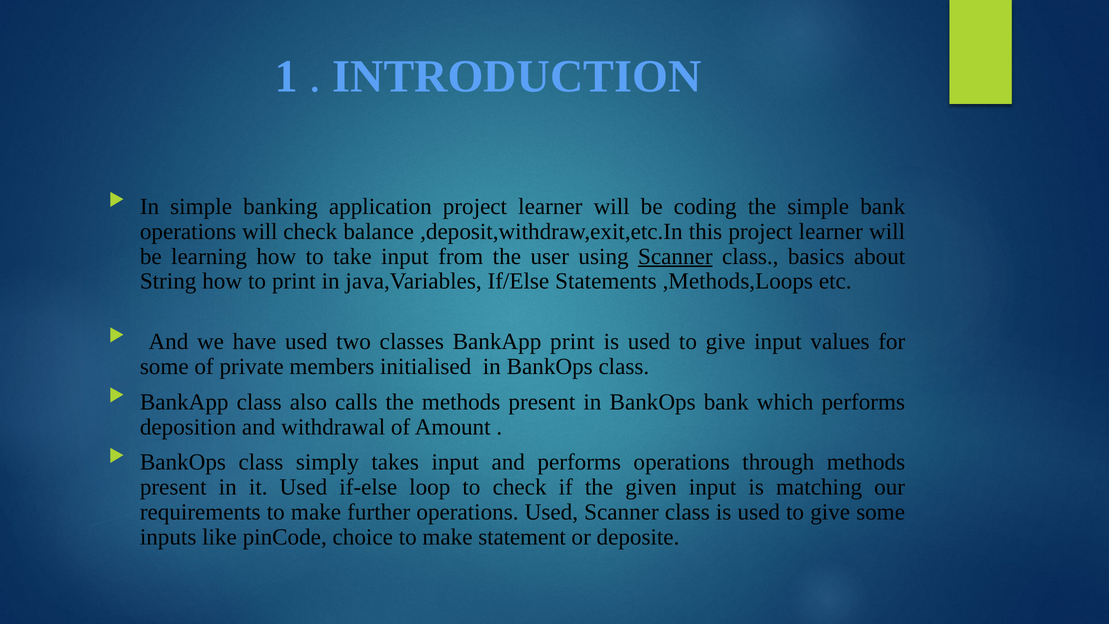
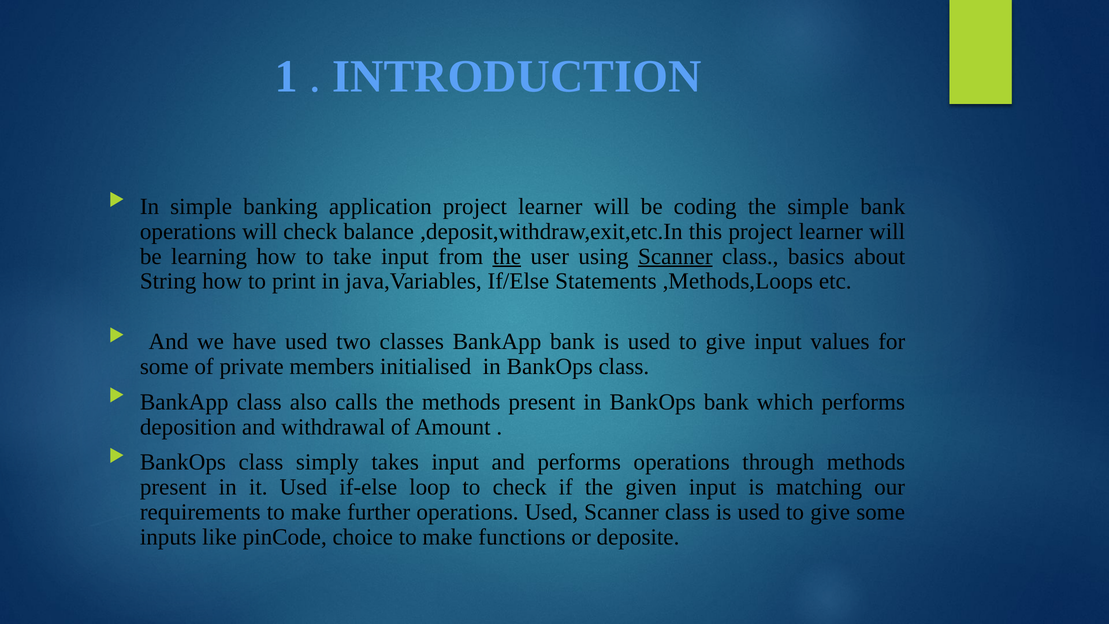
the at (507, 256) underline: none -> present
BankApp print: print -> bank
statement: statement -> functions
